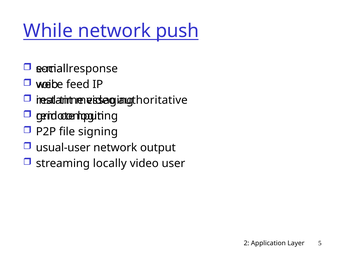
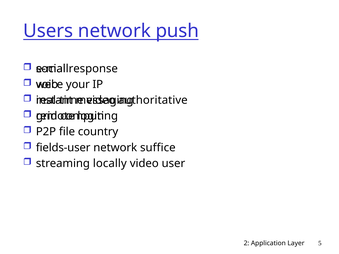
While: While -> Users
feed: feed -> your
signing: signing -> country
usual-user: usual-user -> fields-user
output: output -> suffice
